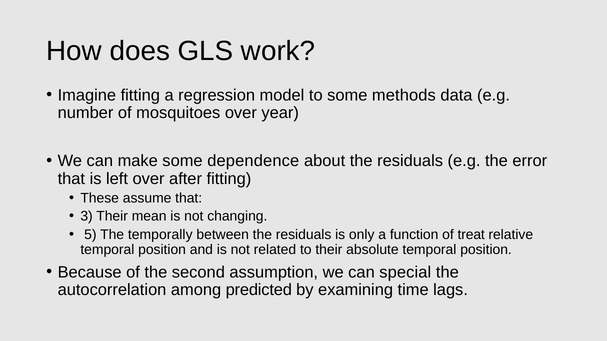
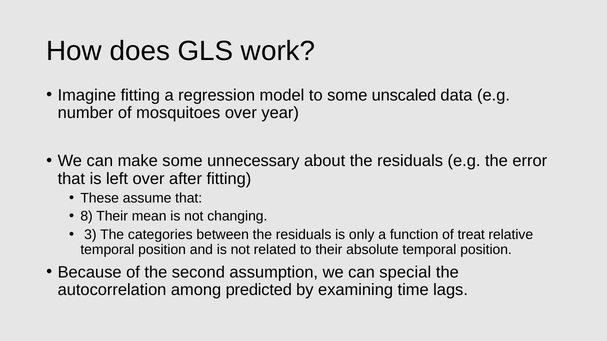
methods: methods -> unscaled
dependence: dependence -> unnecessary
3: 3 -> 8
5: 5 -> 3
temporally: temporally -> categories
